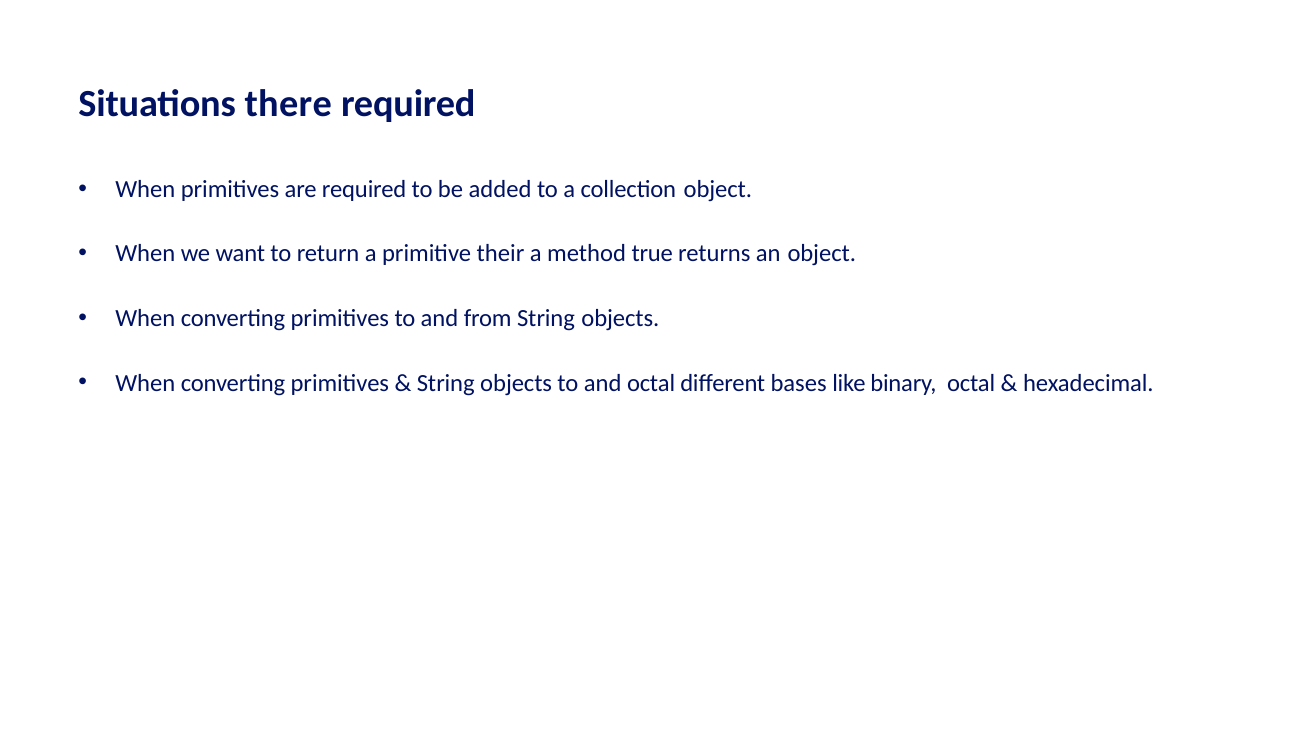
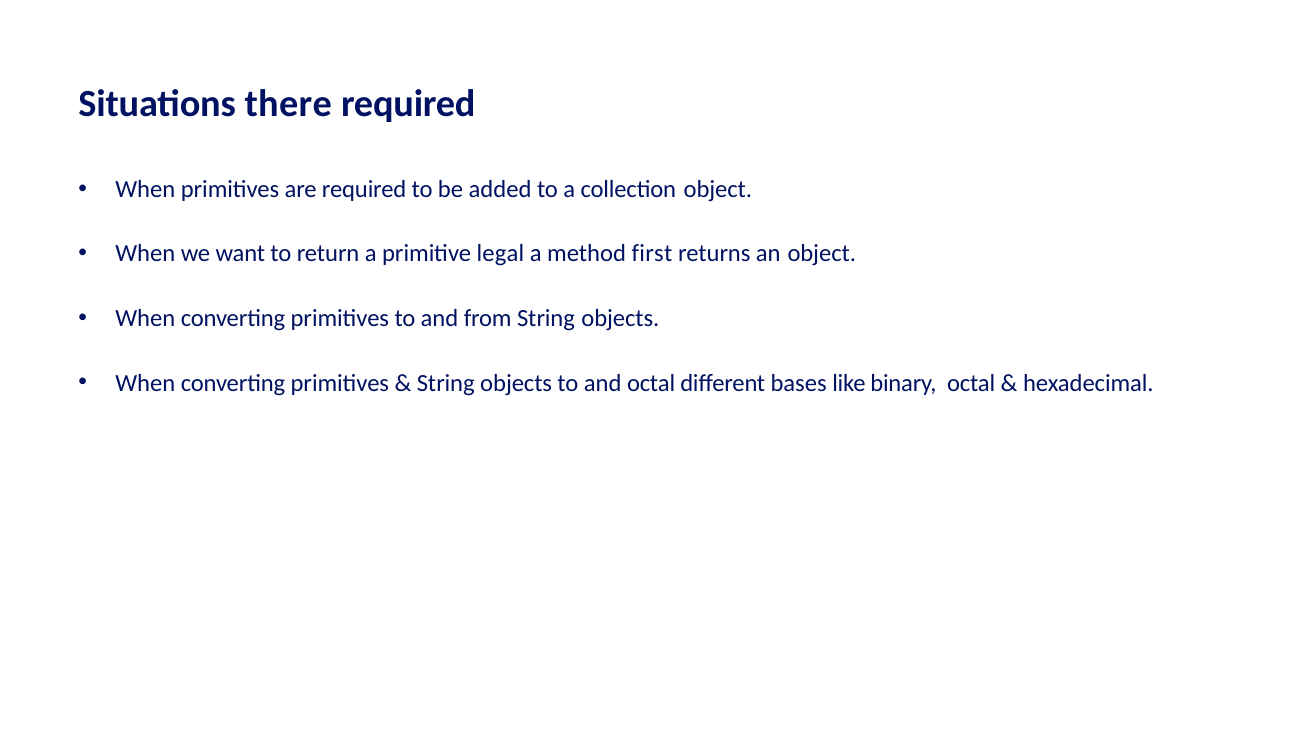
their: their -> legal
true: true -> first
